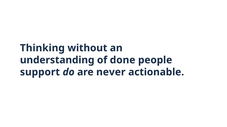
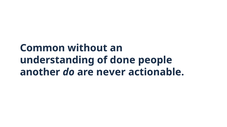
Thinking: Thinking -> Common
support: support -> another
